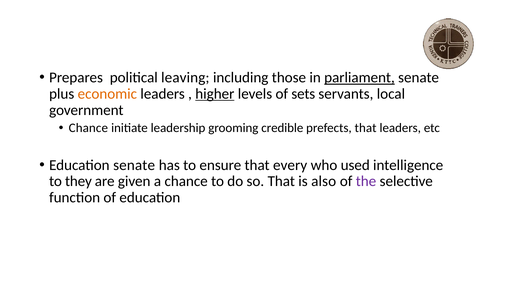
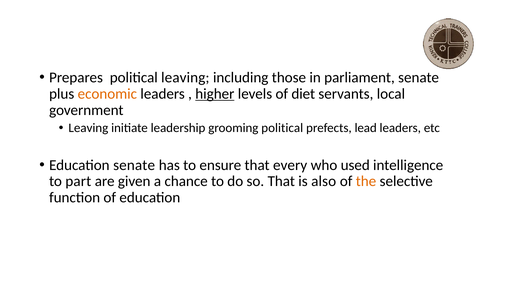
parliament underline: present -> none
sets: sets -> diet
Chance at (88, 128): Chance -> Leaving
grooming credible: credible -> political
prefects that: that -> lead
they: they -> part
the colour: purple -> orange
